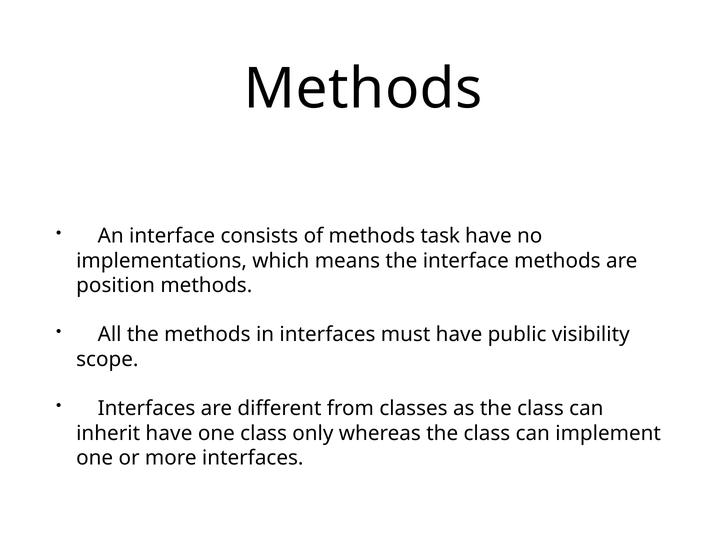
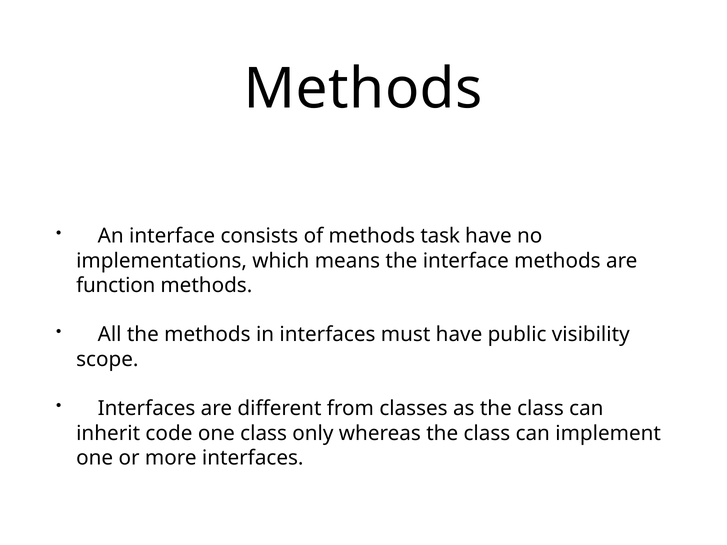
position: position -> function
inherit have: have -> code
